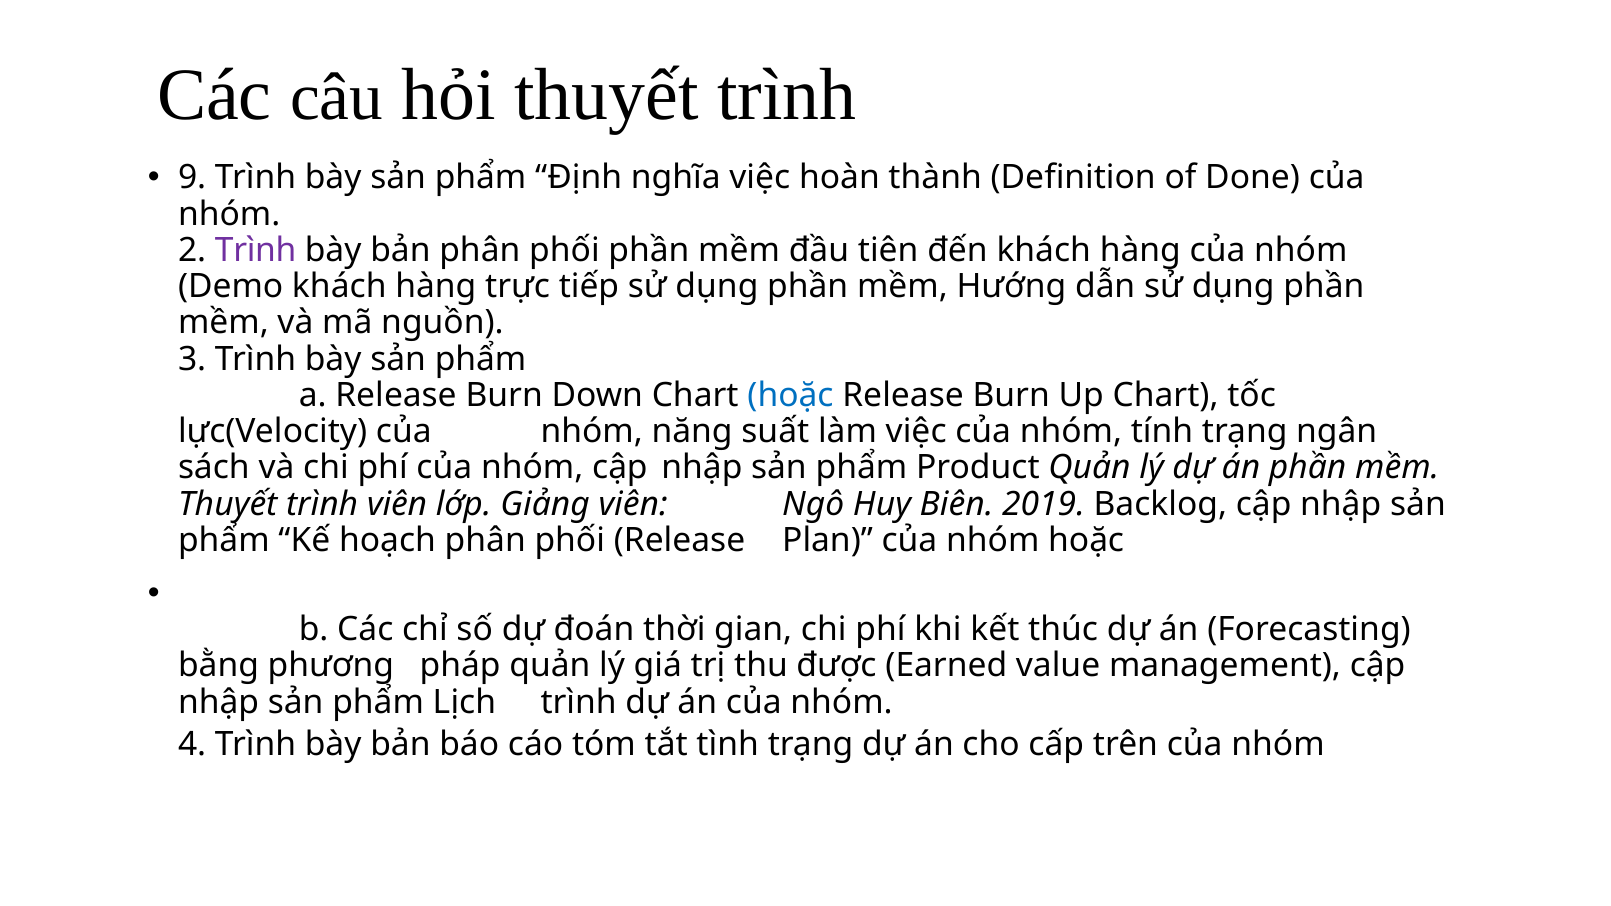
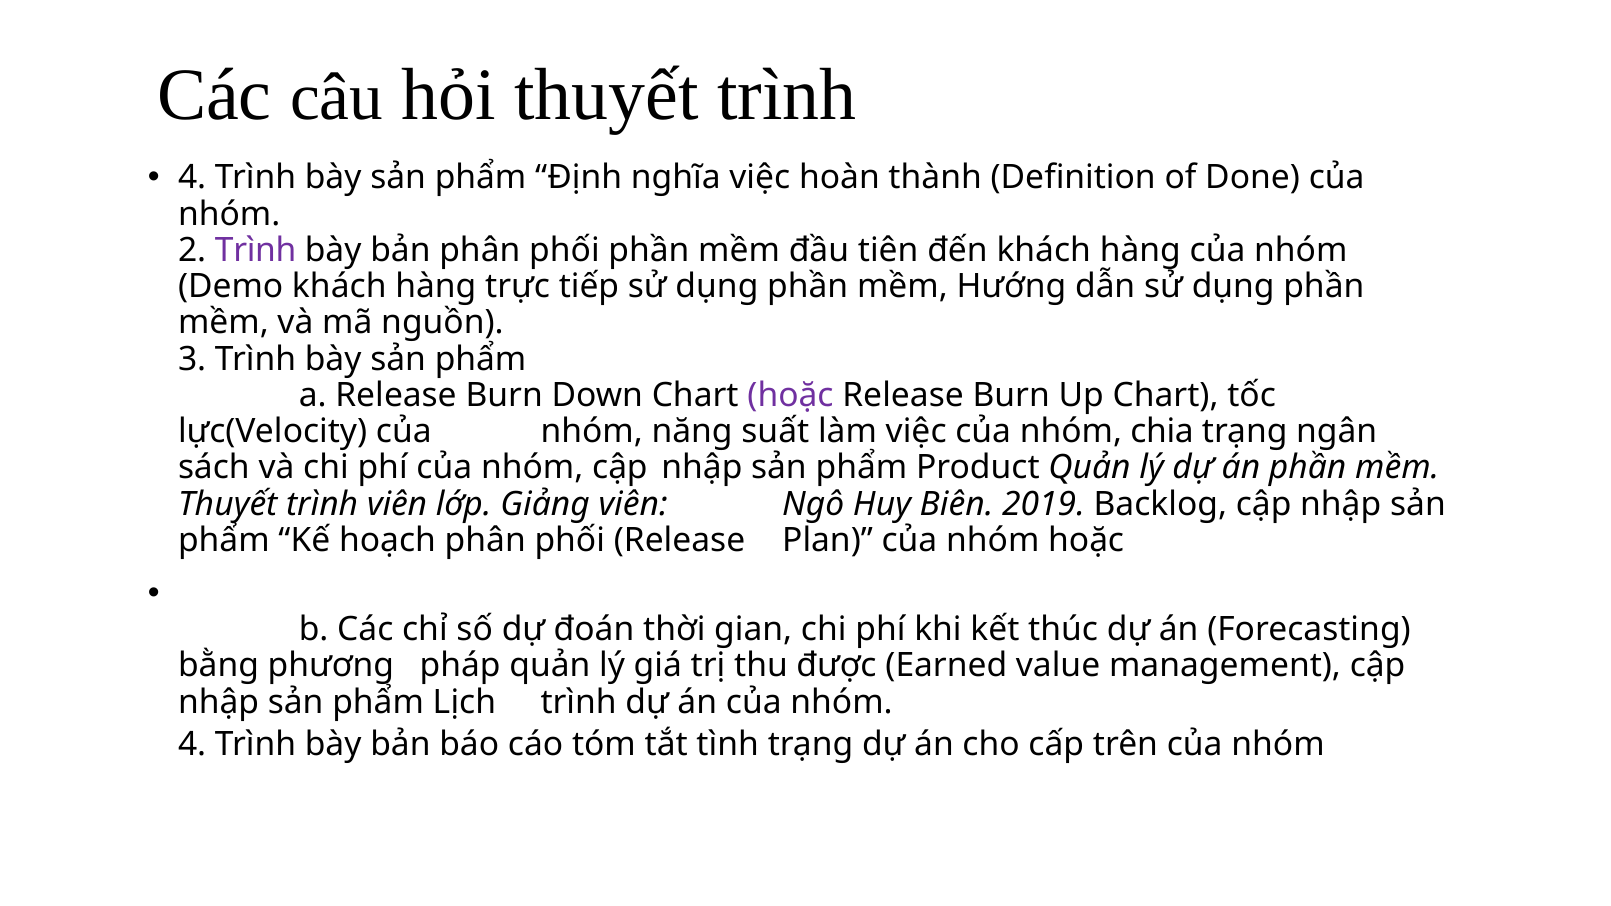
9 at (192, 178): 9 -> 4
hoặc at (791, 395) colour: blue -> purple
tính: tính -> chia
